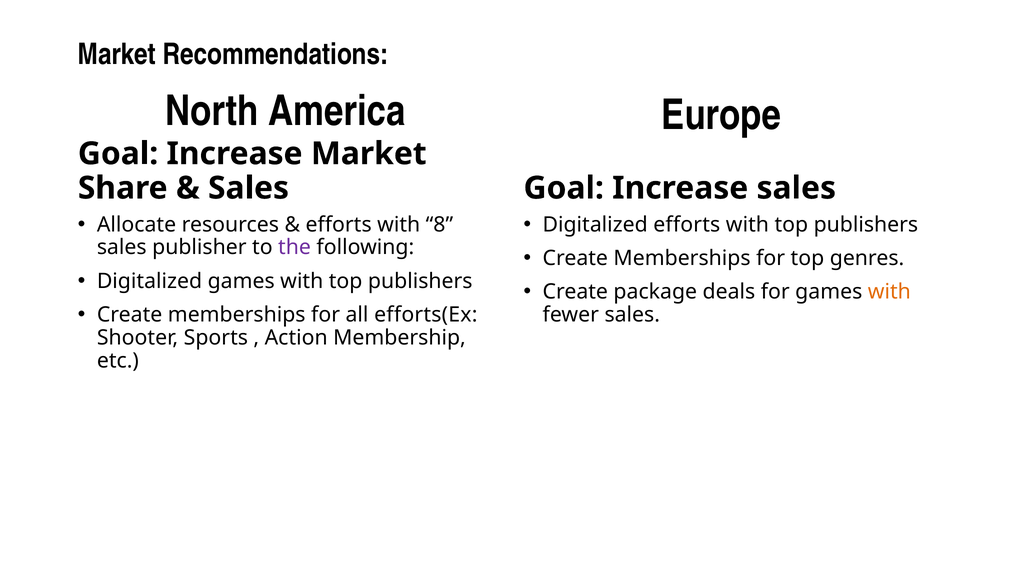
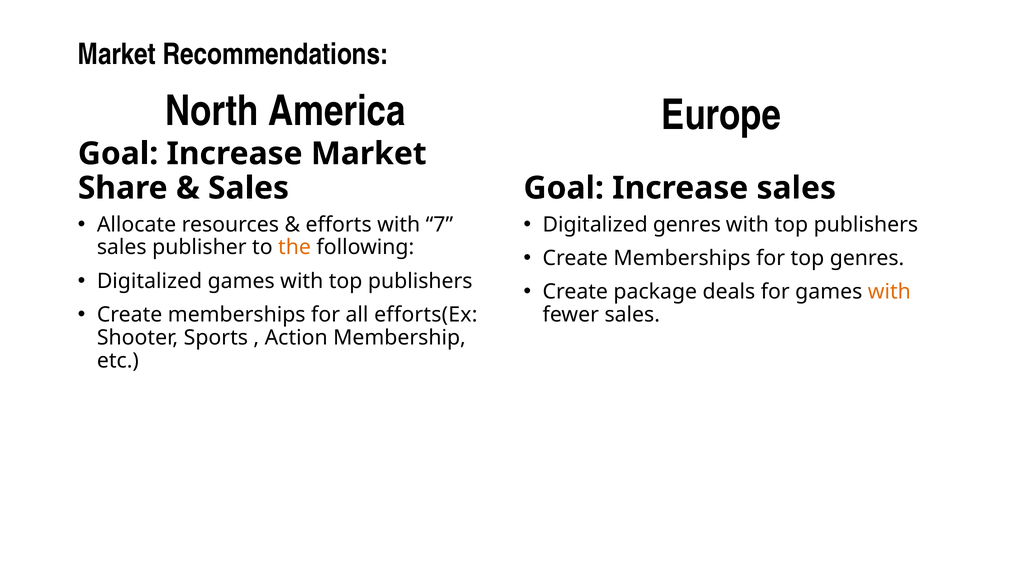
8: 8 -> 7
Digitalized efforts: efforts -> genres
the colour: purple -> orange
